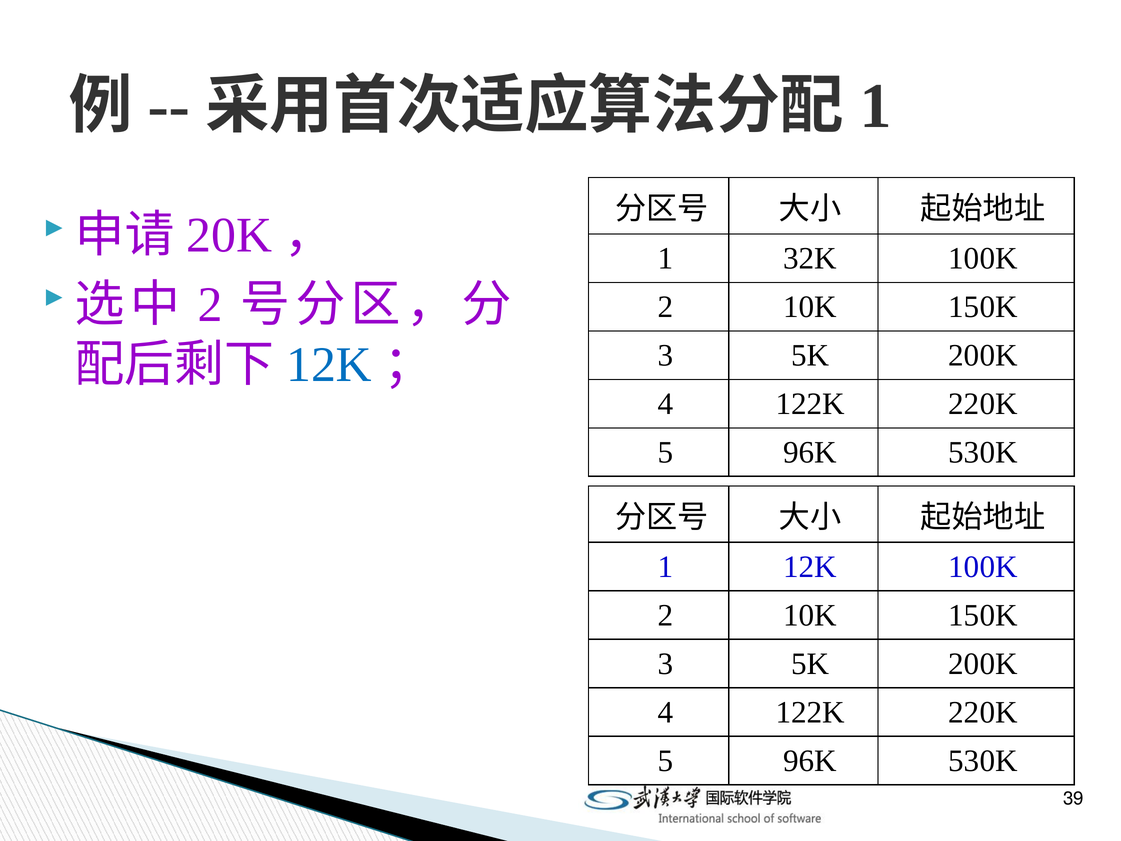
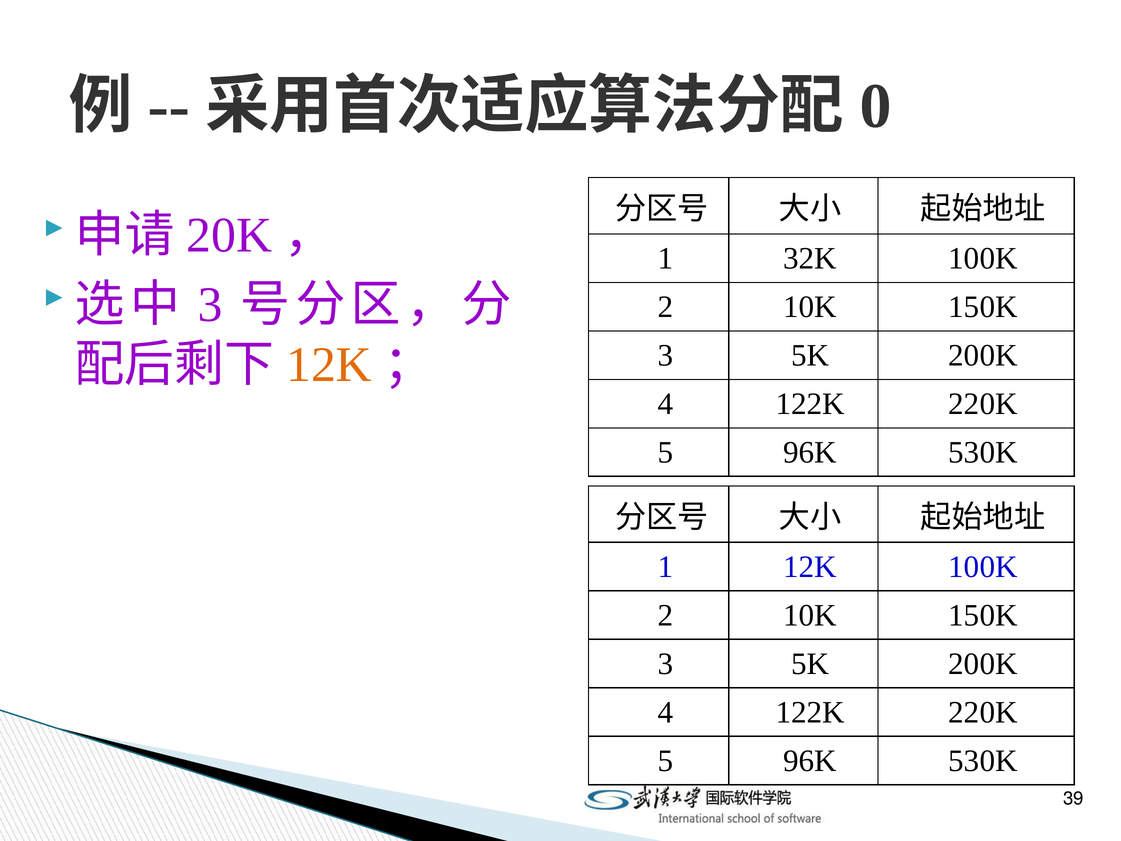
1 at (876, 106): 1 -> 0
2 at (210, 305): 2 -> 3
12K at (329, 365) colour: blue -> orange
